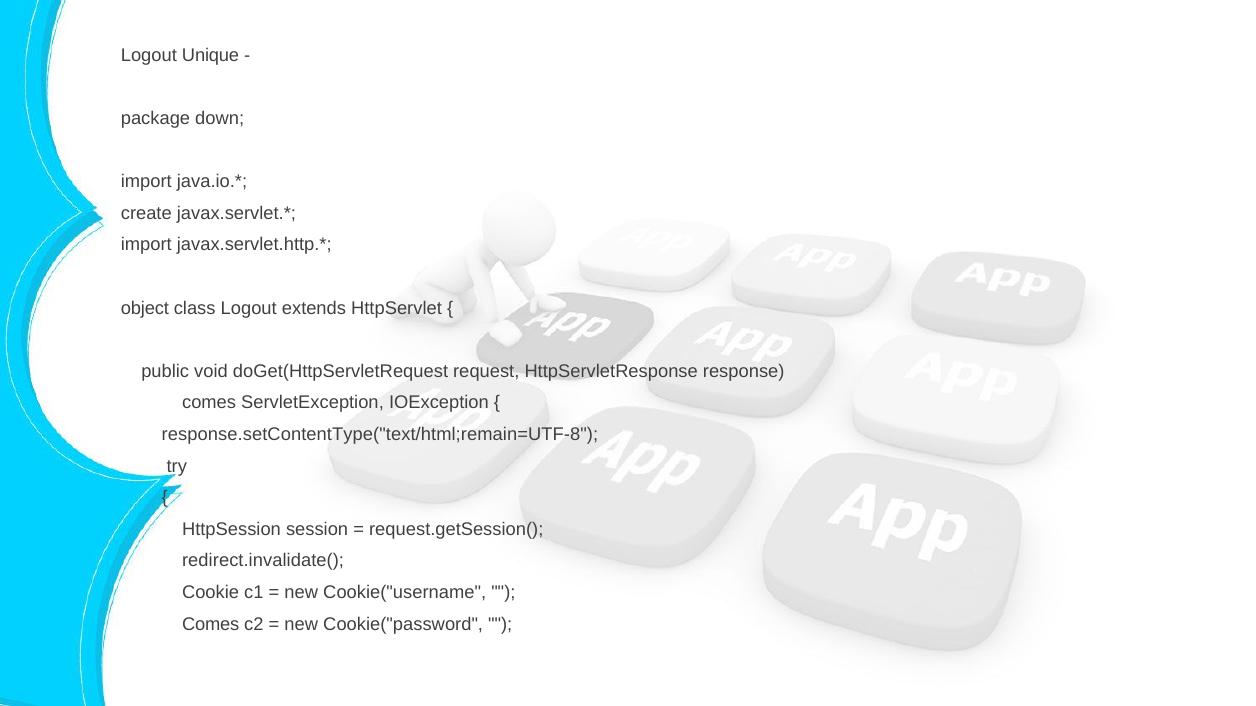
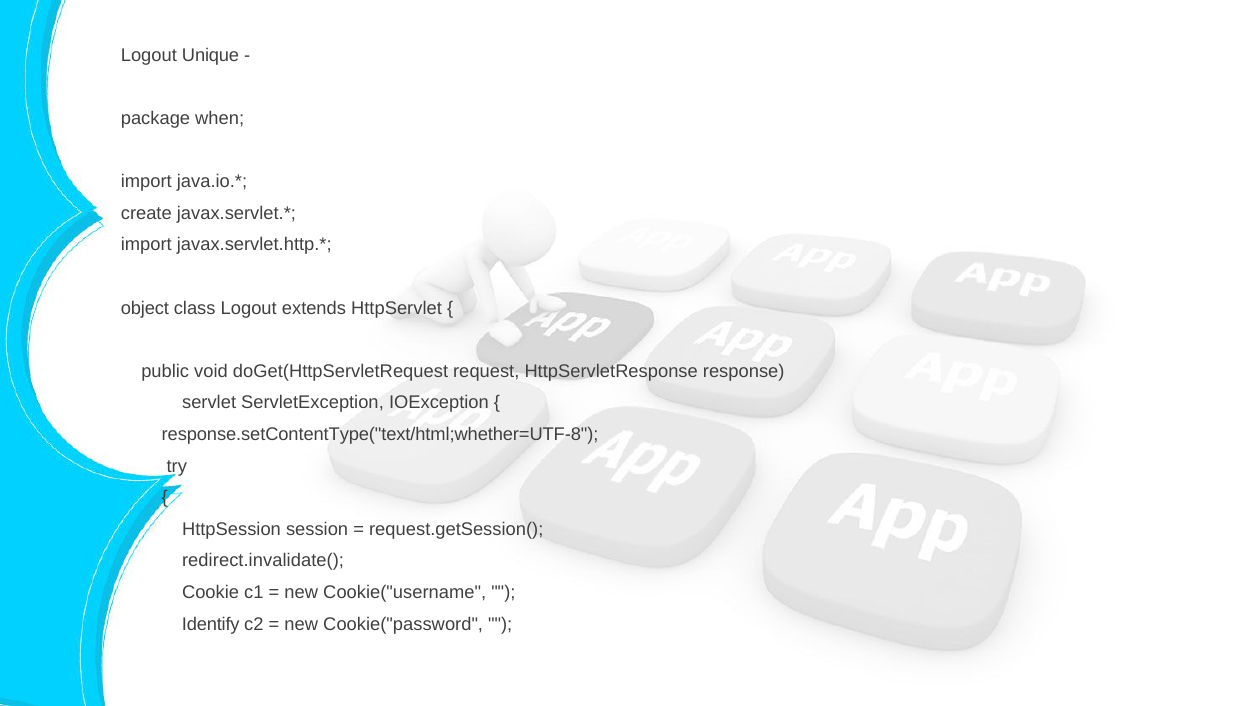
down: down -> when
comes at (209, 403): comes -> servlet
response.setContentType("text/html;remain=UTF-8: response.setContentType("text/html;remain=UTF-8 -> response.setContentType("text/html;whether=UTF-8
Comes at (211, 624): Comes -> Identify
